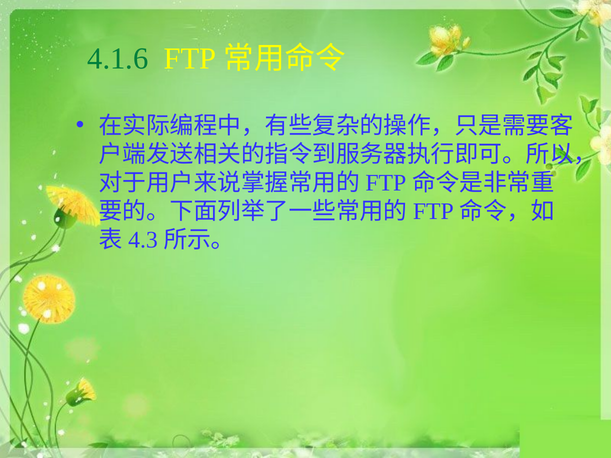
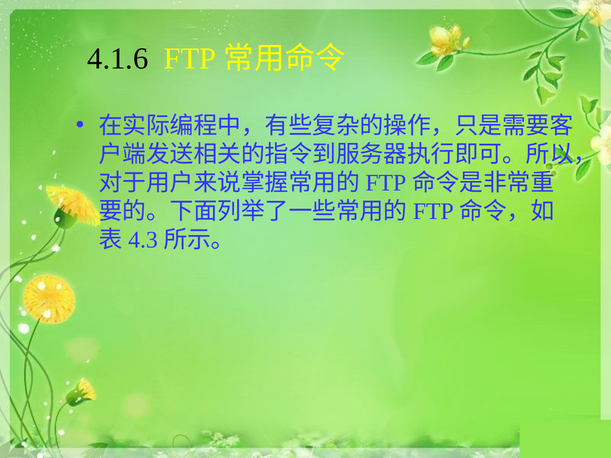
4.1.6 colour: green -> black
